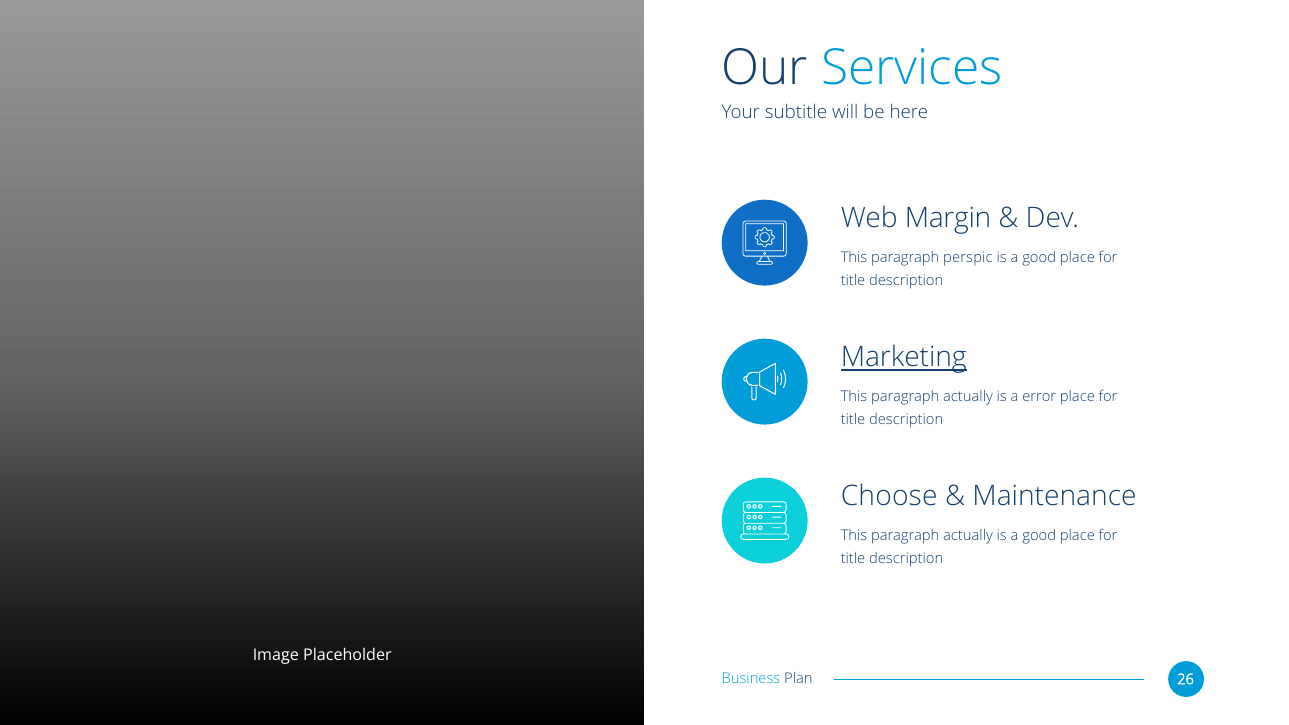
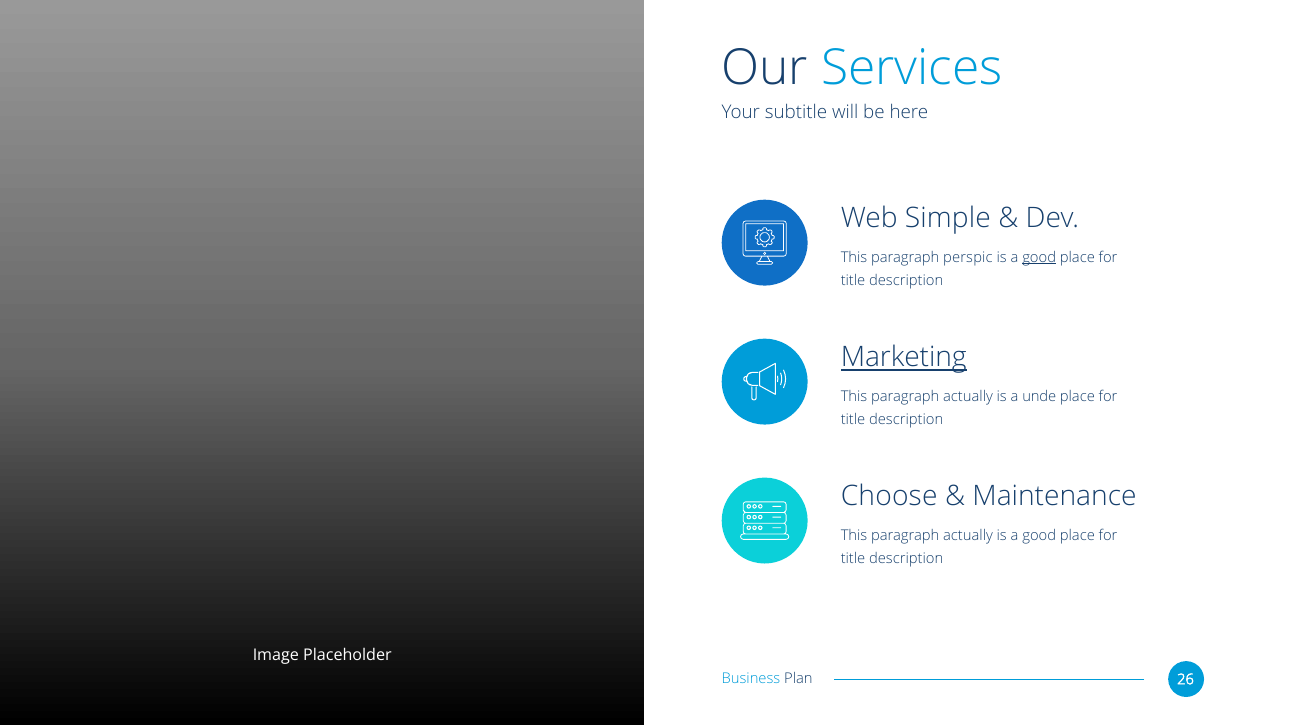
Margin: Margin -> Simple
good at (1039, 257) underline: none -> present
error: error -> unde
